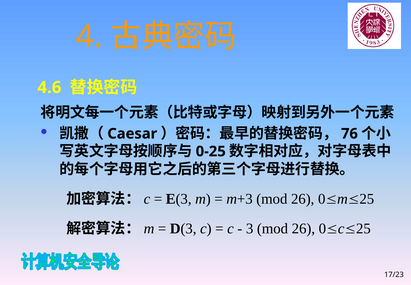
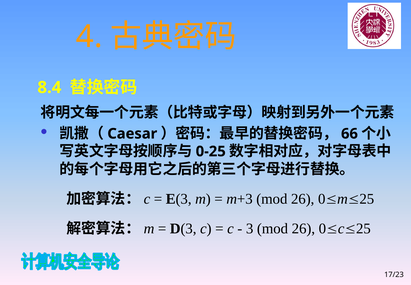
4.6: 4.6 -> 8.4
76: 76 -> 66
